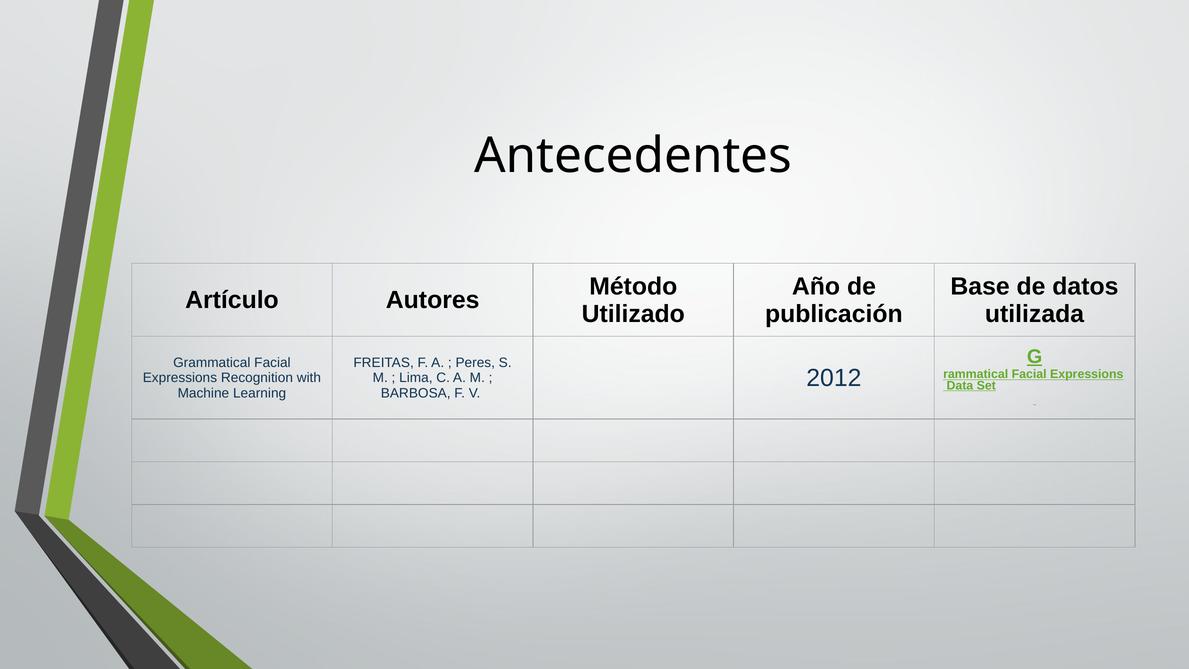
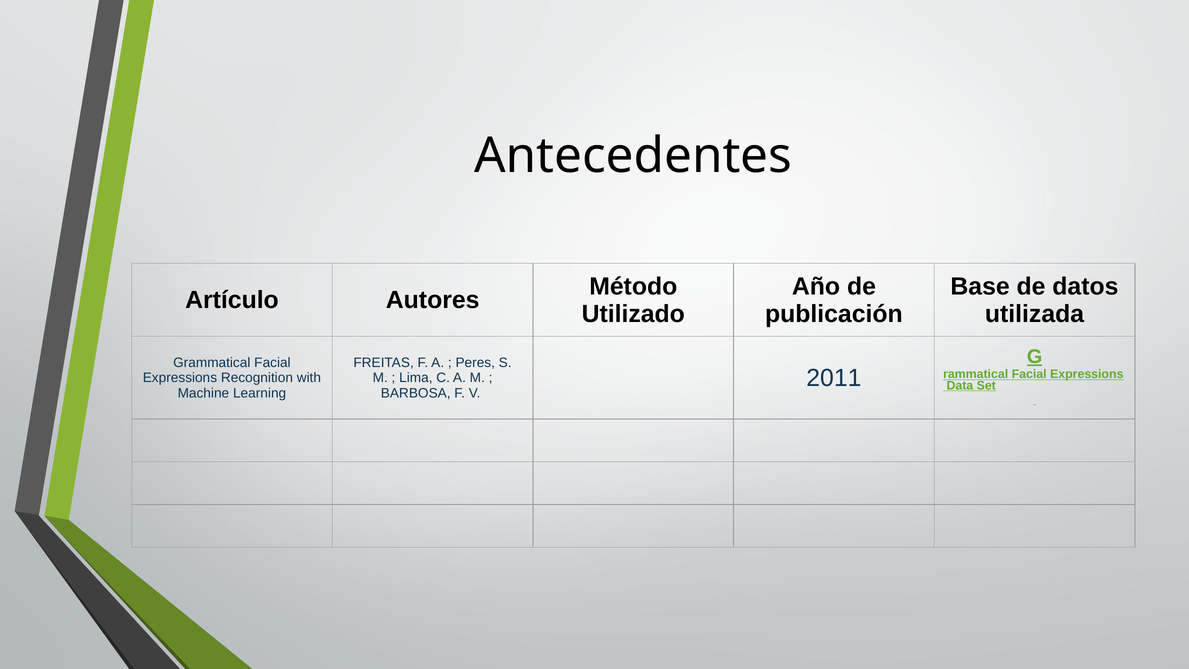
2012: 2012 -> 2011
